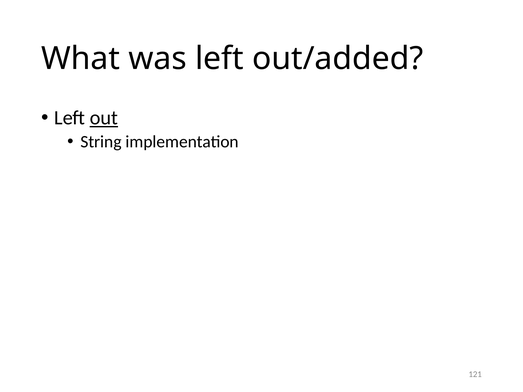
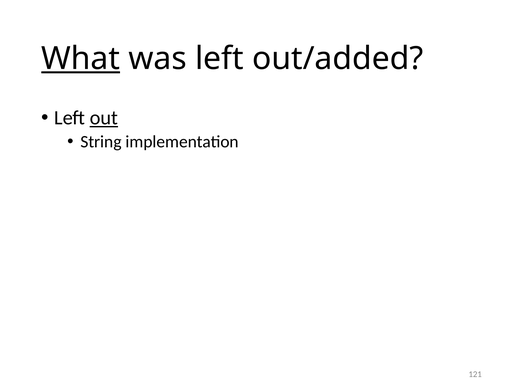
What underline: none -> present
